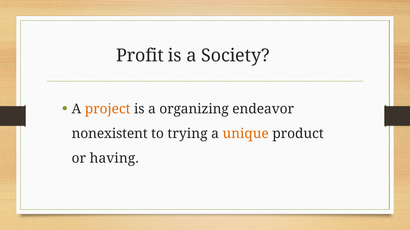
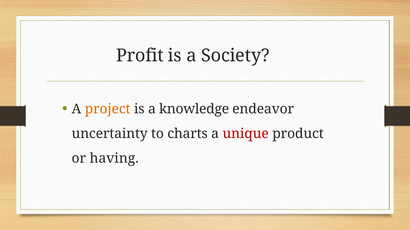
organizing: organizing -> knowledge
nonexistent: nonexistent -> uncertainty
trying: trying -> charts
unique colour: orange -> red
